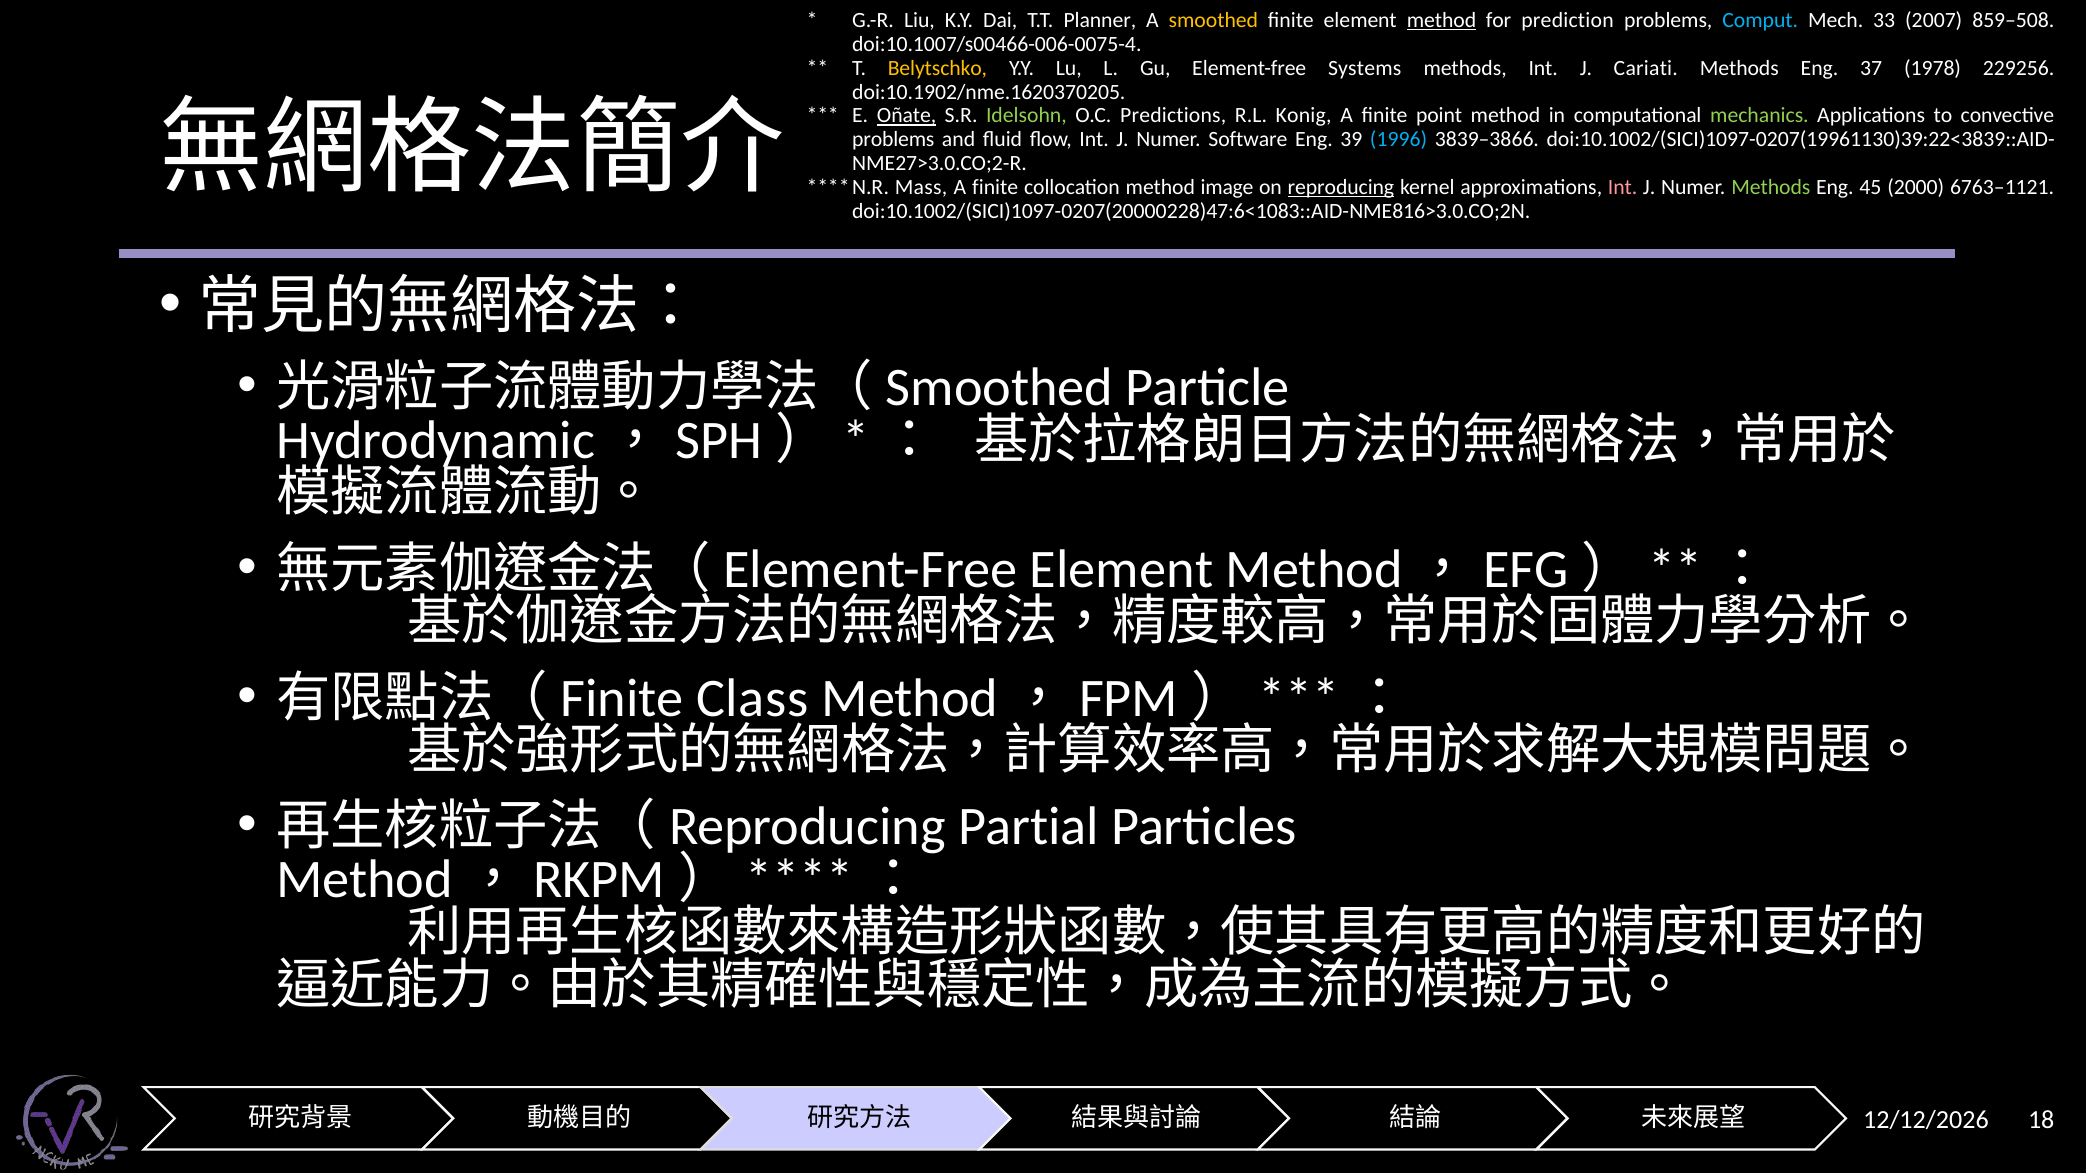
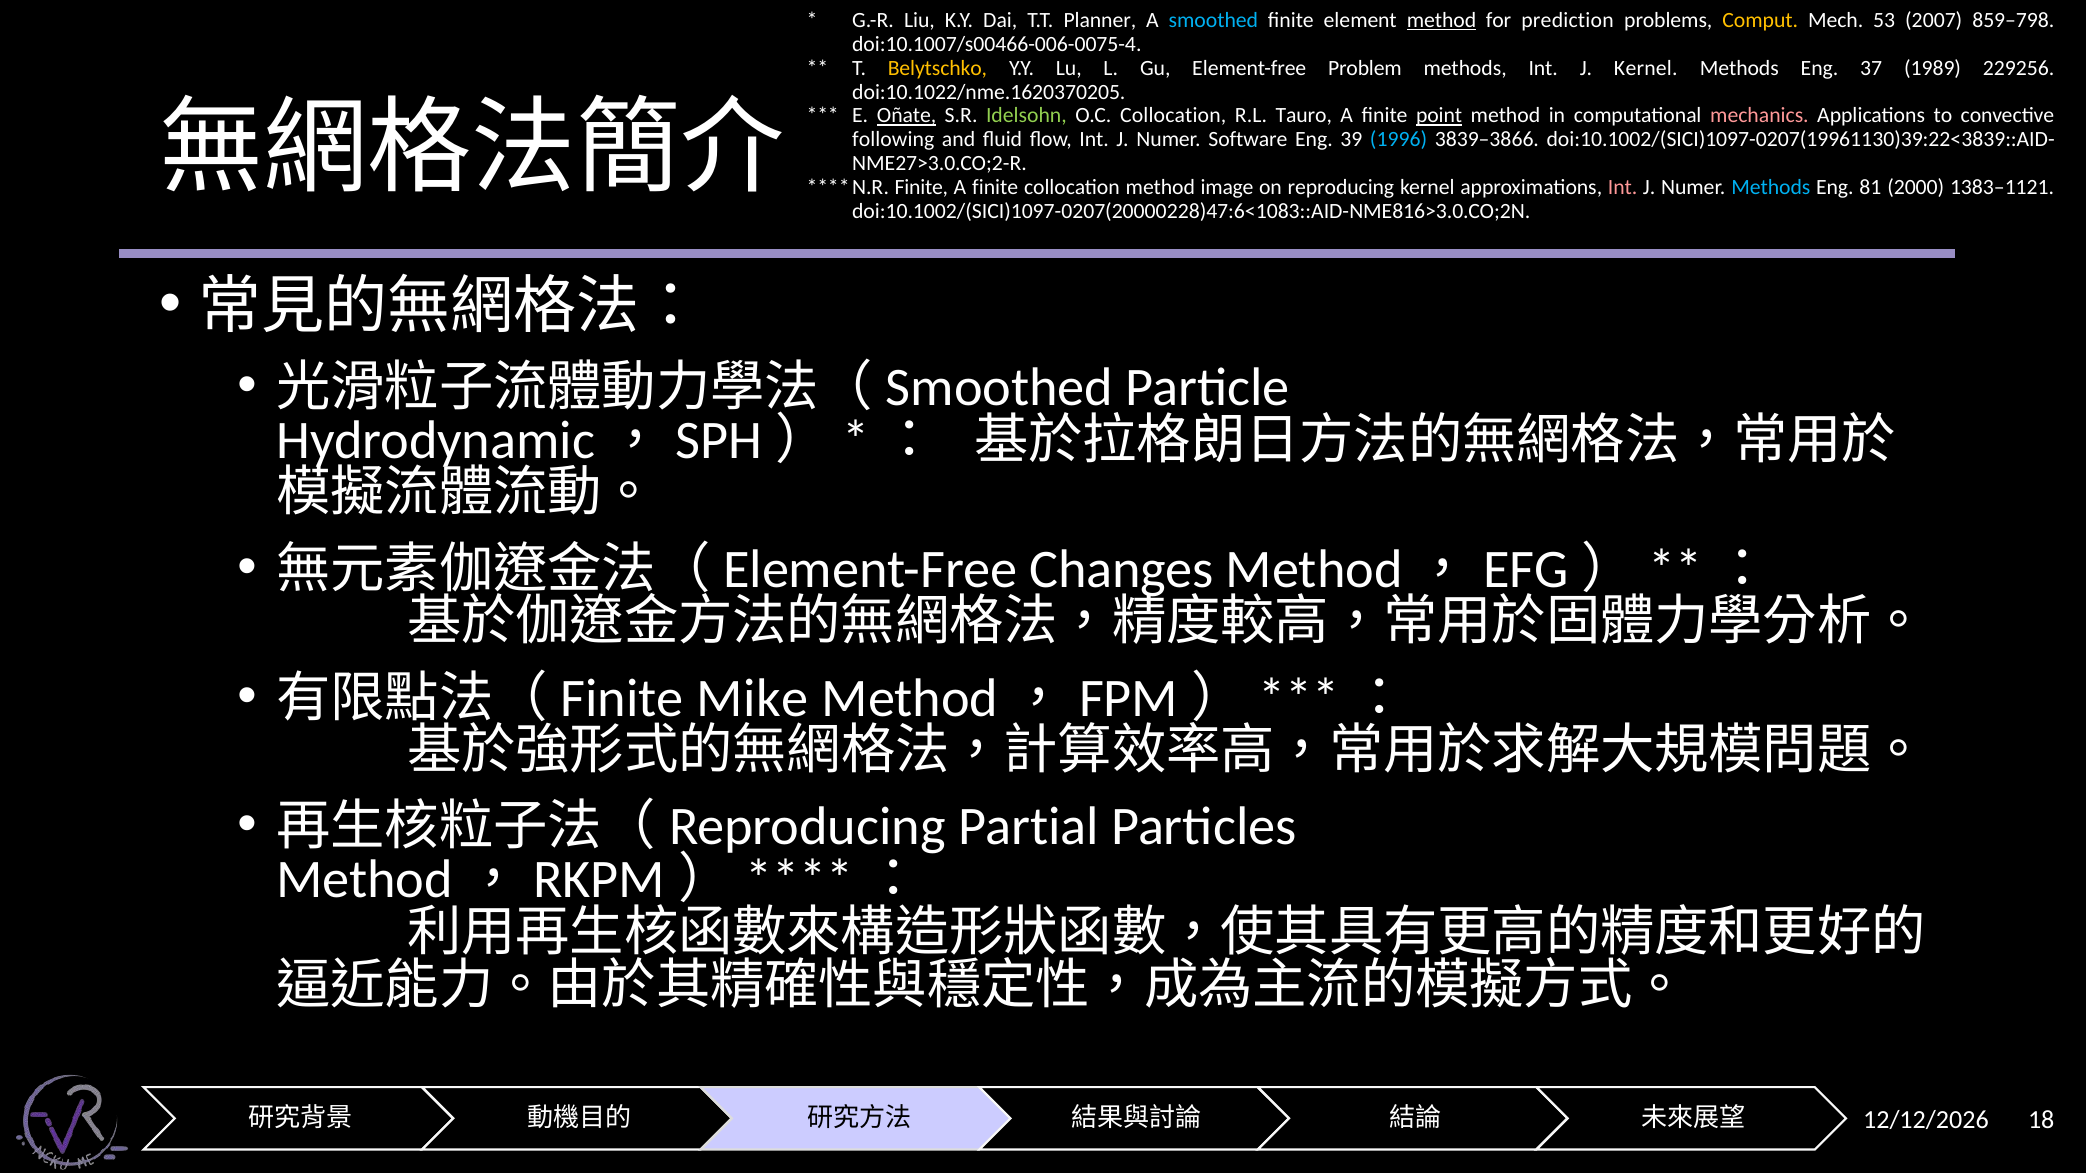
smoothed colour: yellow -> light blue
Comput colour: light blue -> yellow
33: 33 -> 53
859–508: 859–508 -> 859–798
Systems: Systems -> Problem
J Cariati: Cariati -> Kernel
1978: 1978 -> 1989
doi:10.1902/nme.1620370205: doi:10.1902/nme.1620370205 -> doi:10.1022/nme.1620370205
O.C Predictions: Predictions -> Collocation
Konig: Konig -> Tauro
point underline: none -> present
mechanics colour: light green -> pink
problems at (893, 140): problems -> following
Mass at (921, 188): Mass -> Finite
reproducing underline: present -> none
Methods at (1771, 188) colour: light green -> light blue
45: 45 -> 81
6763–1121: 6763–1121 -> 1383–1121
Element at (1121, 569): Element -> Changes
Class: Class -> Mike
